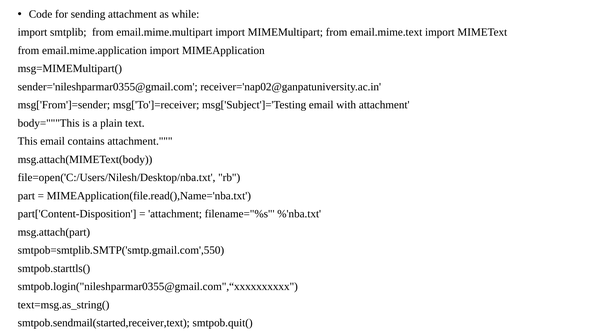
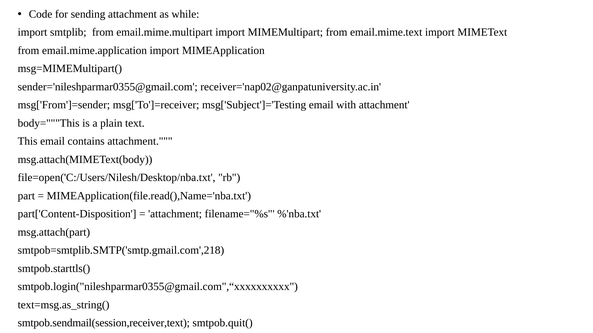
smtpob=smtplib.SMTP('smtp.gmail.com',550: smtpob=smtplib.SMTP('smtp.gmail.com',550 -> smtpob=smtplib.SMTP('smtp.gmail.com',218
smtpob.sendmail(started,receiver,text: smtpob.sendmail(started,receiver,text -> smtpob.sendmail(session,receiver,text
